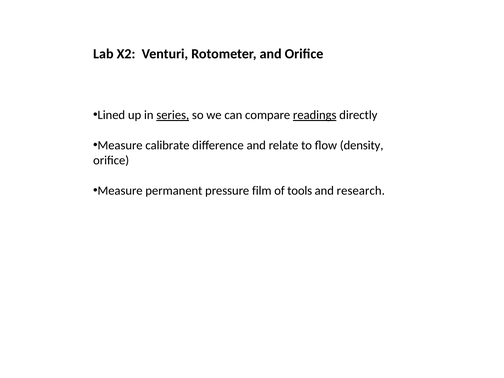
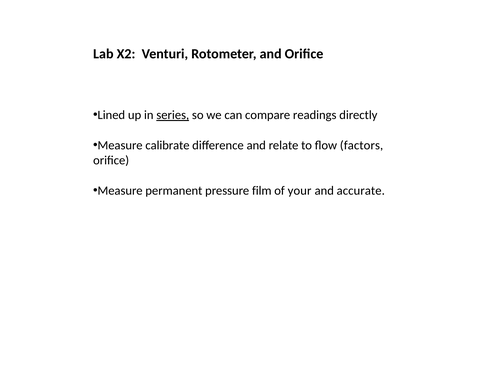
readings underline: present -> none
density: density -> factors
tools: tools -> your
research: research -> accurate
